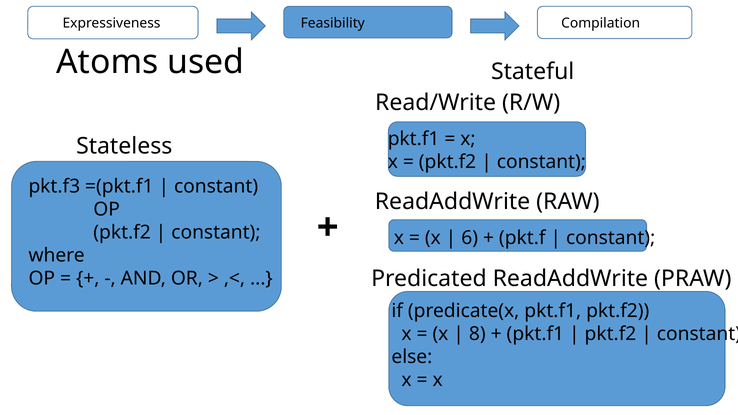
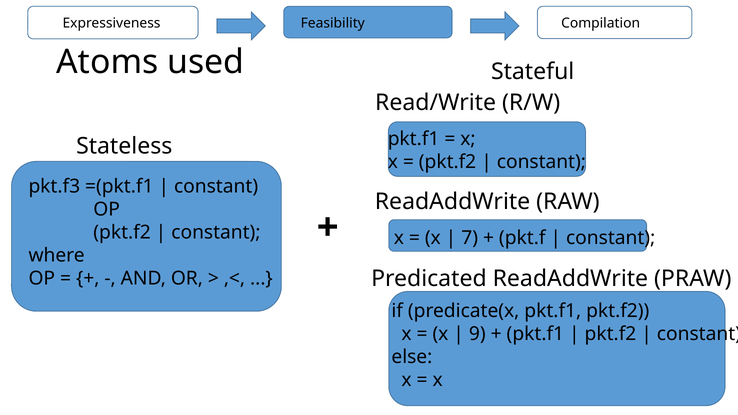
6: 6 -> 7
8: 8 -> 9
